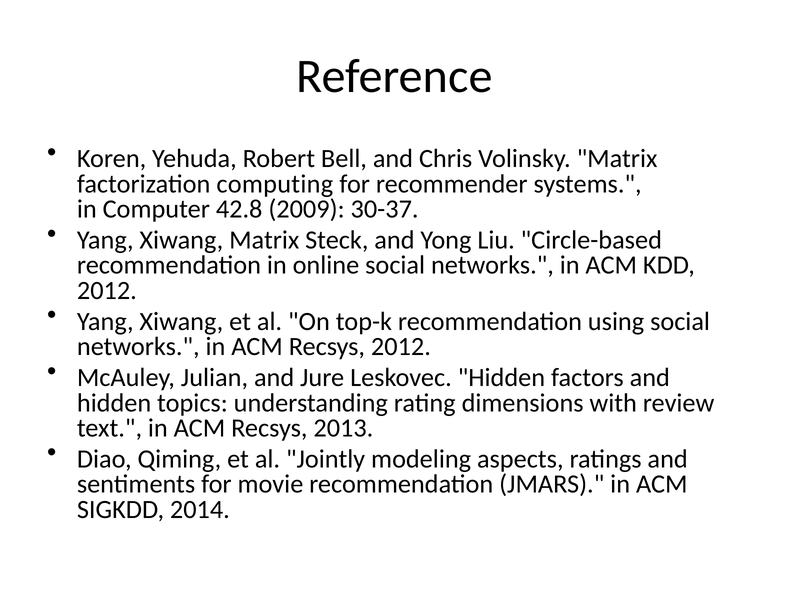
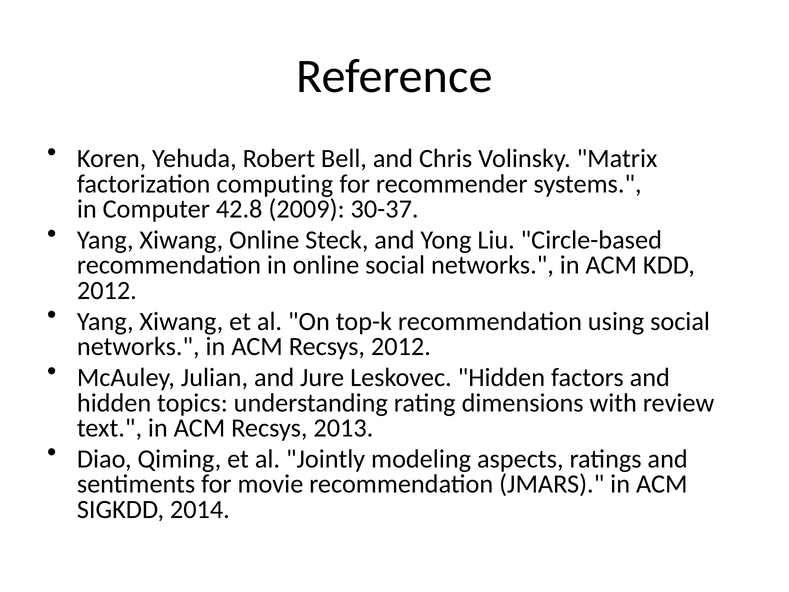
Xiwang Matrix: Matrix -> Online
